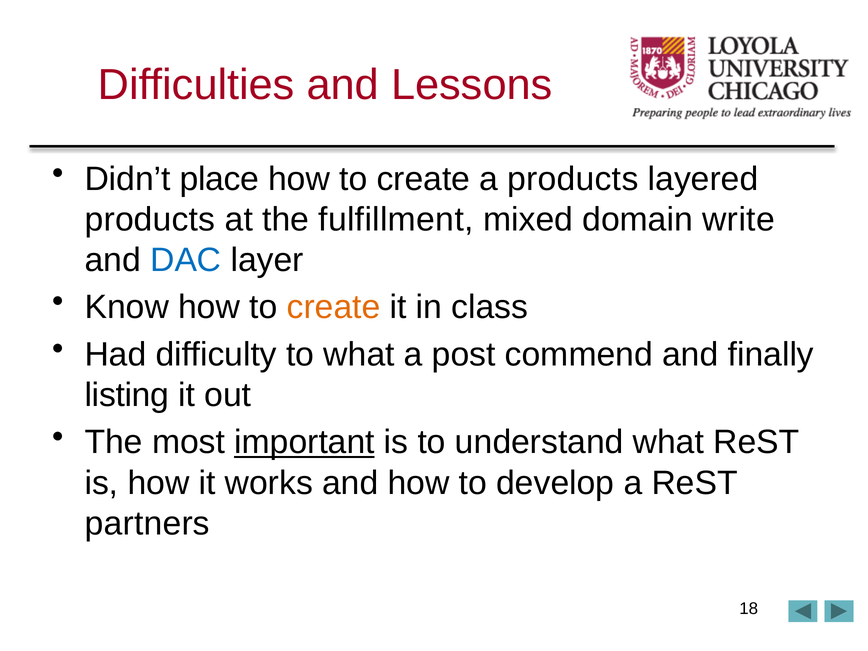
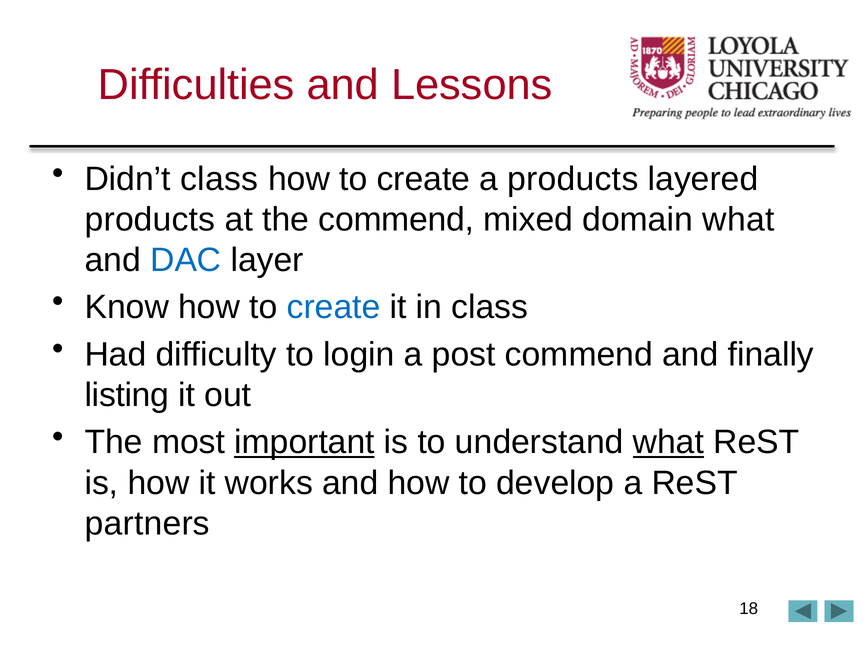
Didn’t place: place -> class
the fulfillment: fulfillment -> commend
domain write: write -> what
create at (334, 307) colour: orange -> blue
to what: what -> login
what at (668, 442) underline: none -> present
